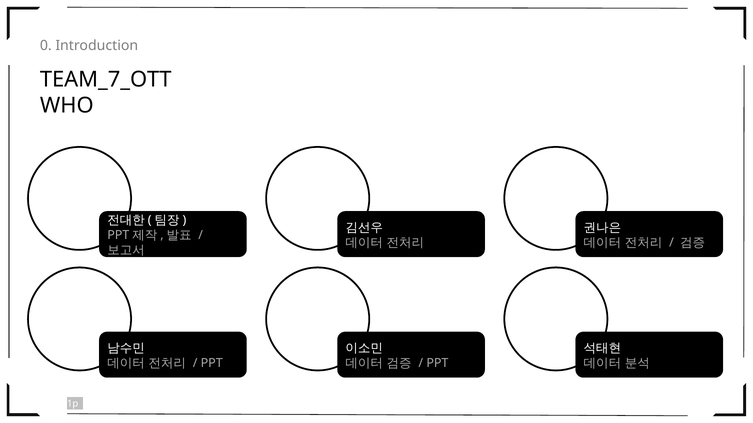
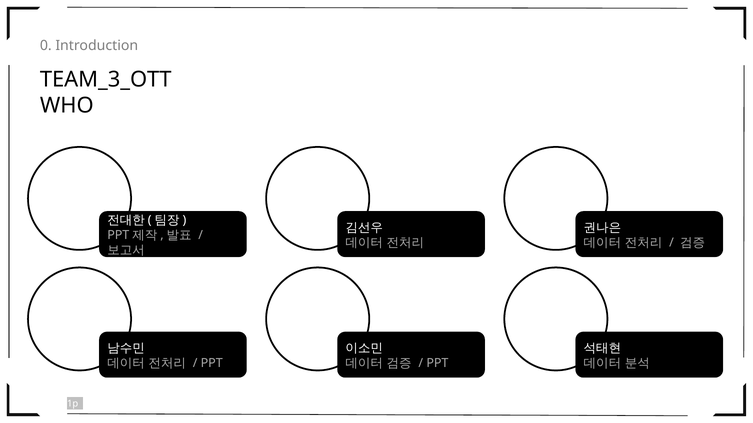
TEAM_7_OTT: TEAM_7_OTT -> TEAM_3_OTT
